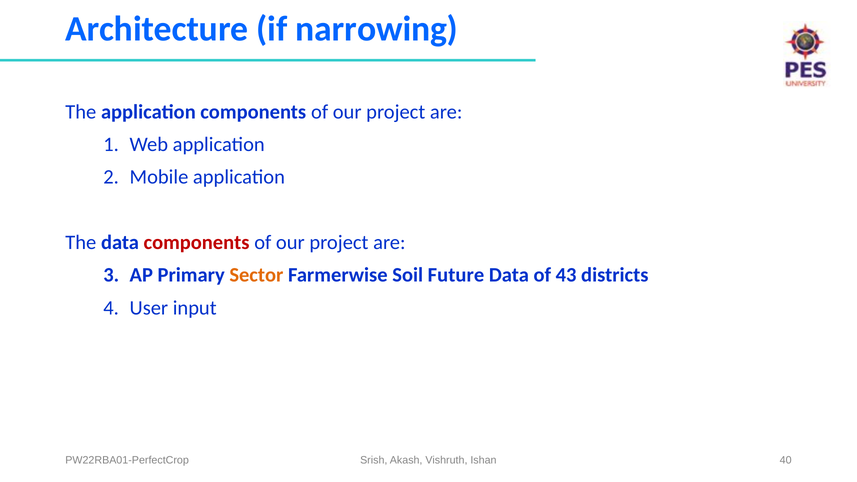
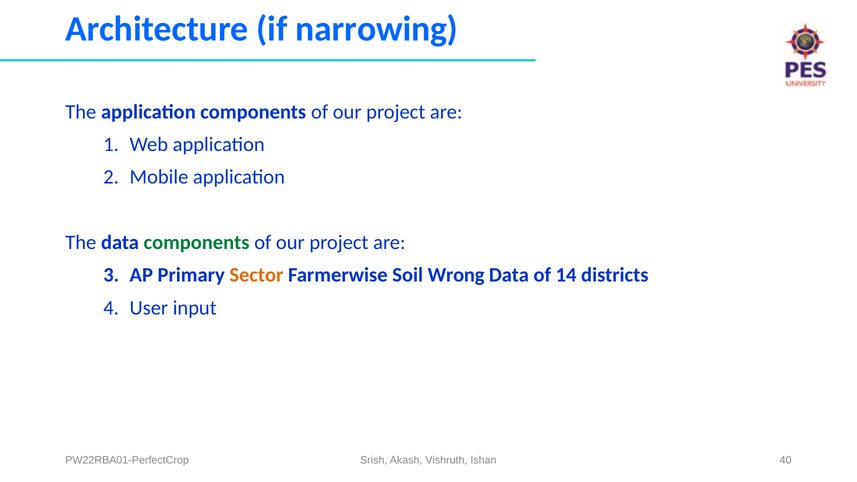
components at (196, 242) colour: red -> green
Future: Future -> Wrong
43: 43 -> 14
